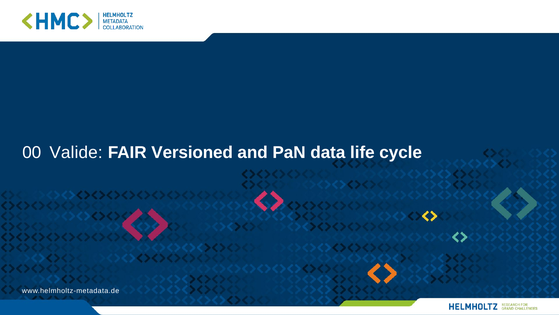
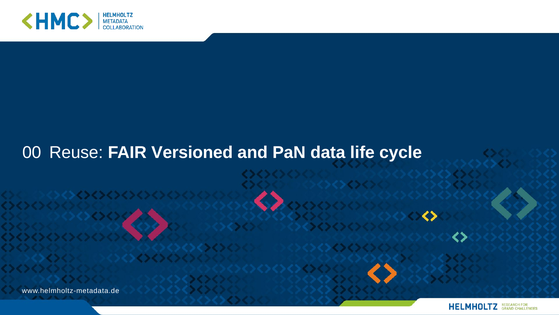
Valide: Valide -> Reuse
